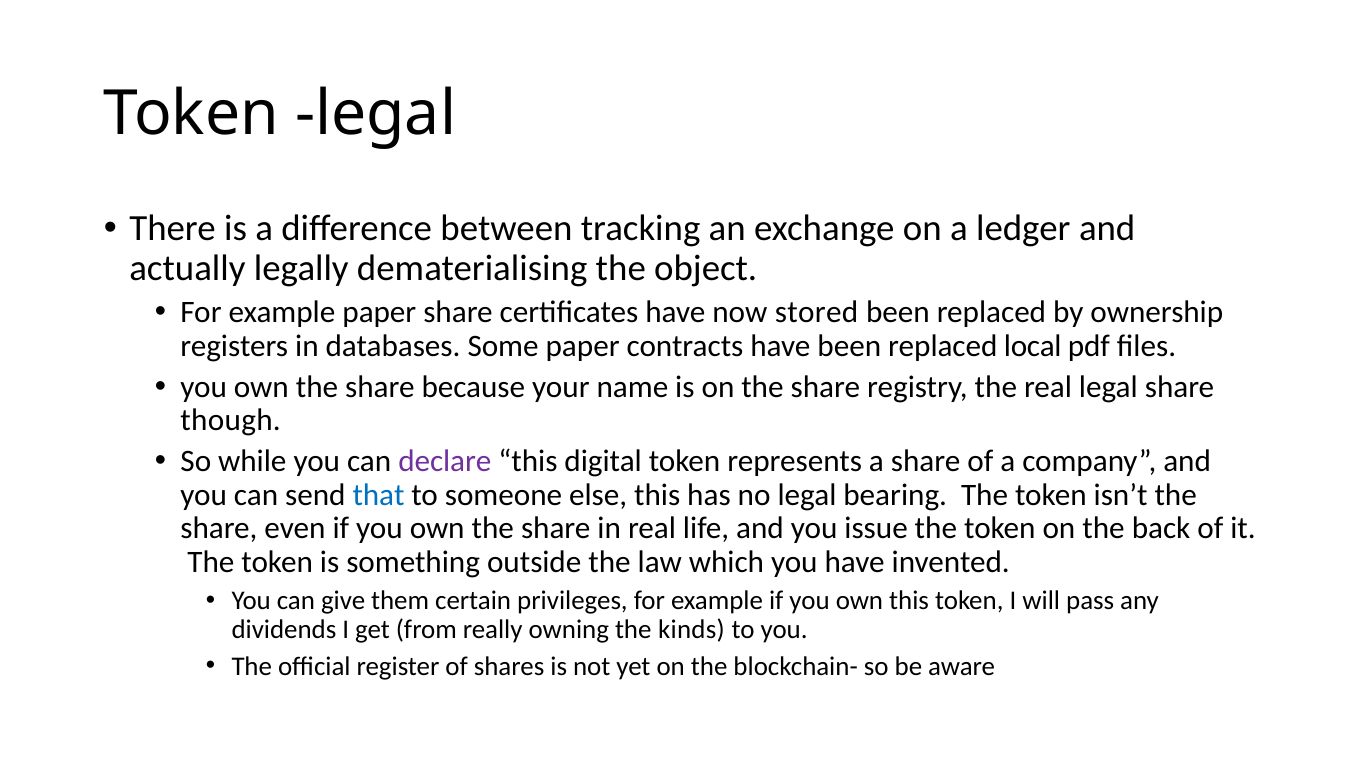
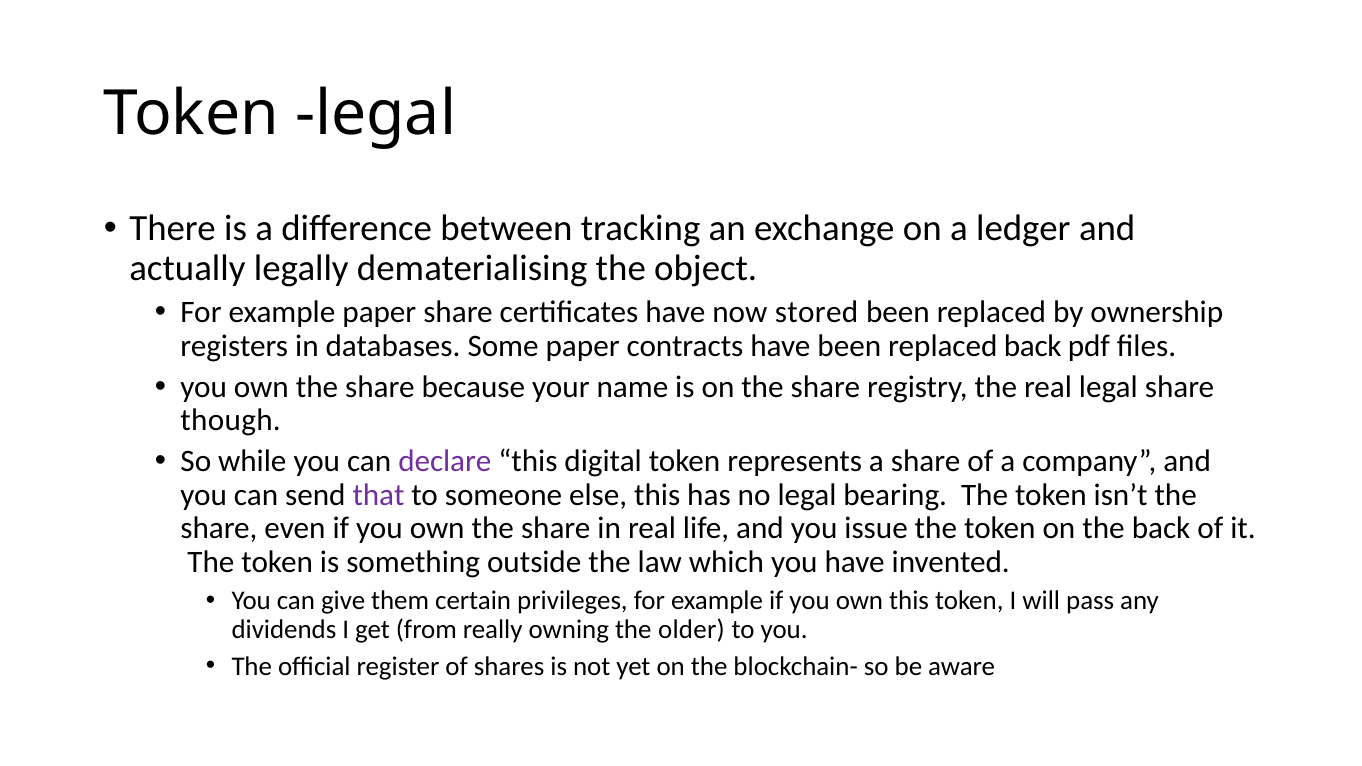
replaced local: local -> back
that colour: blue -> purple
kinds: kinds -> older
